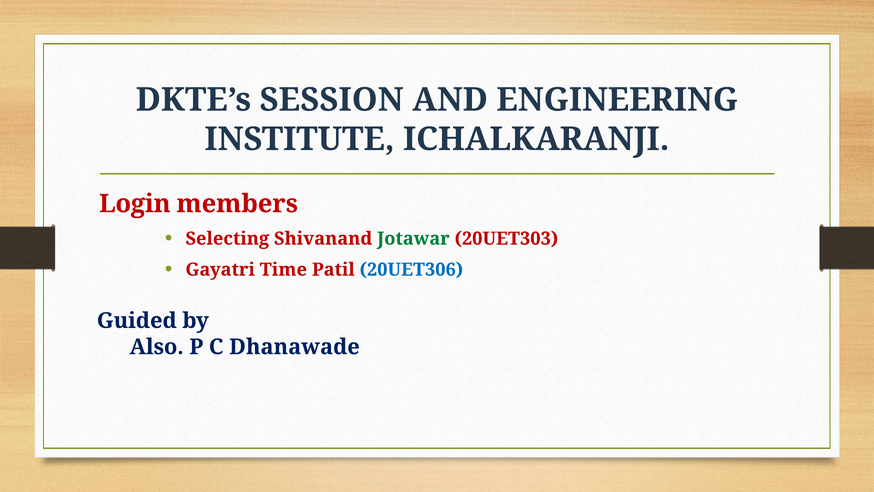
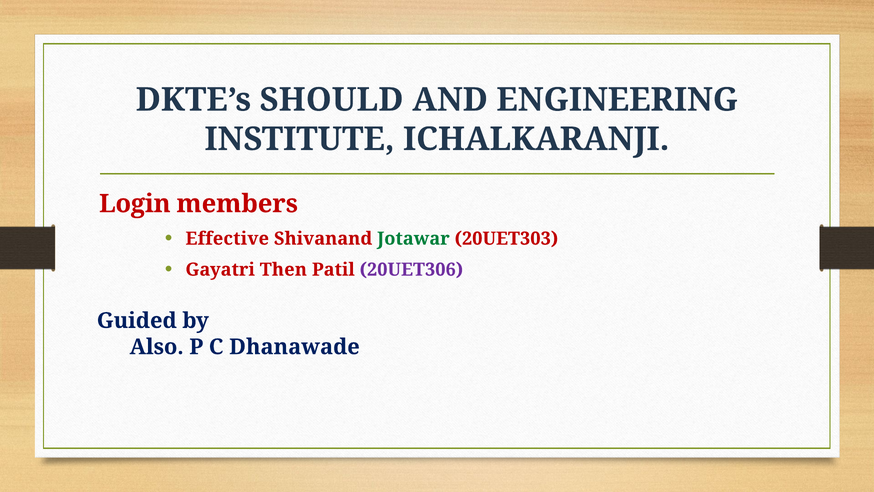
SESSION: SESSION -> SHOULD
Selecting: Selecting -> Effective
Time: Time -> Then
20UET306 colour: blue -> purple
